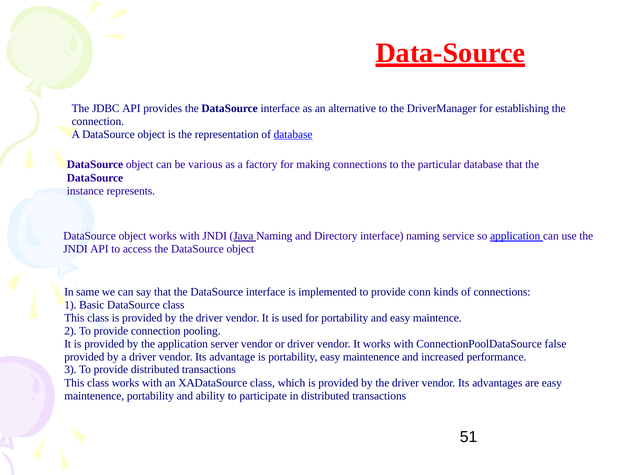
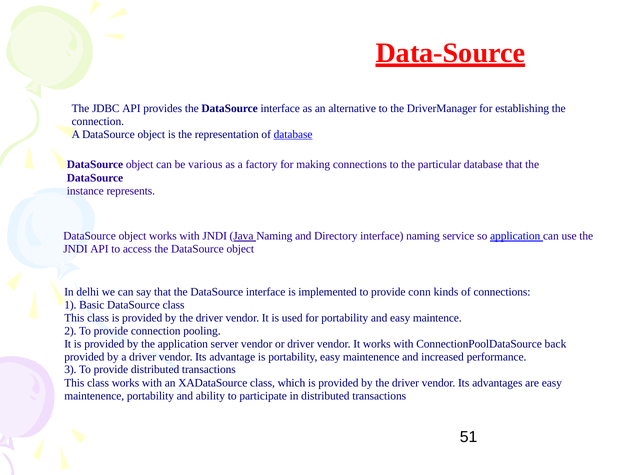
same: same -> delhi
false: false -> back
